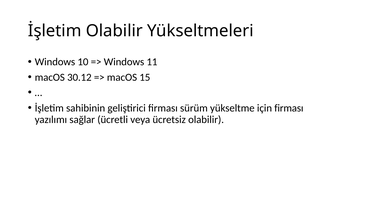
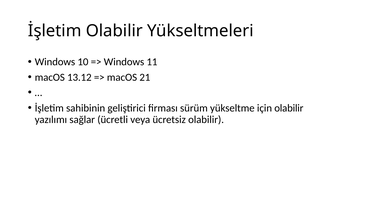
30.12: 30.12 -> 13.12
15: 15 -> 21
için firması: firması -> olabilir
